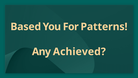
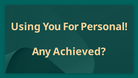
Based: Based -> Using
Patterns: Patterns -> Personal
